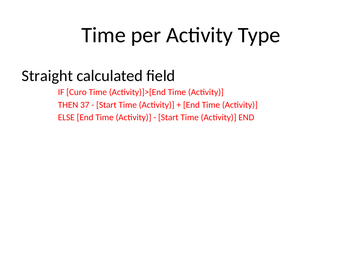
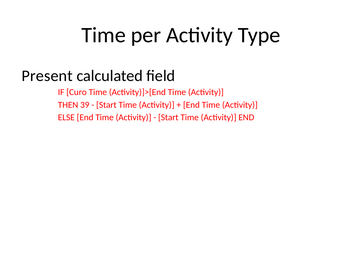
Straight: Straight -> Present
37: 37 -> 39
